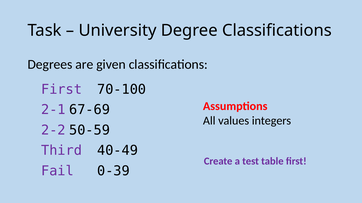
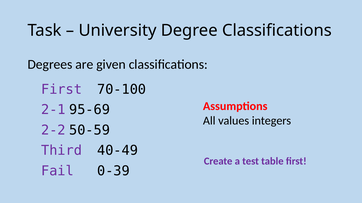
67-69: 67-69 -> 95-69
